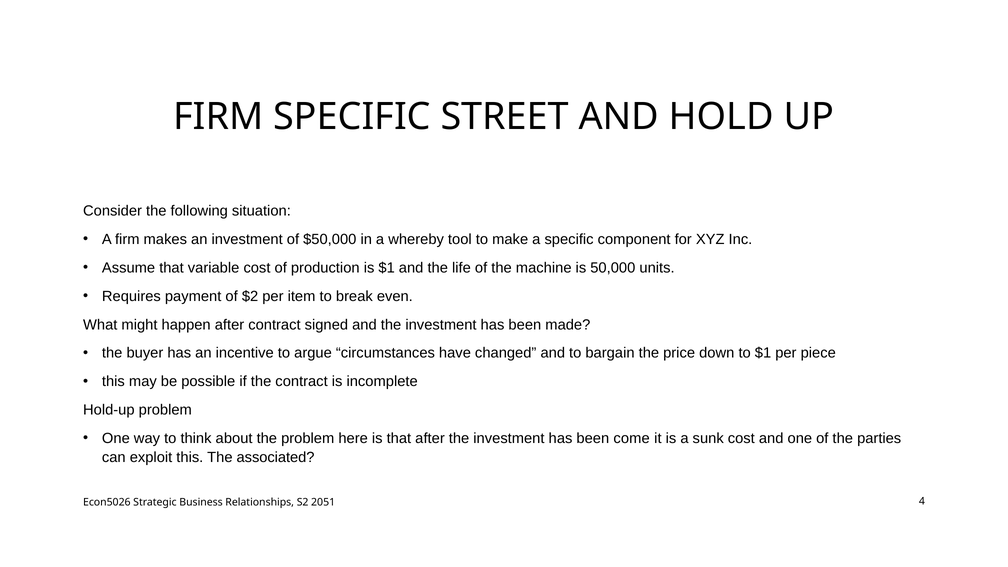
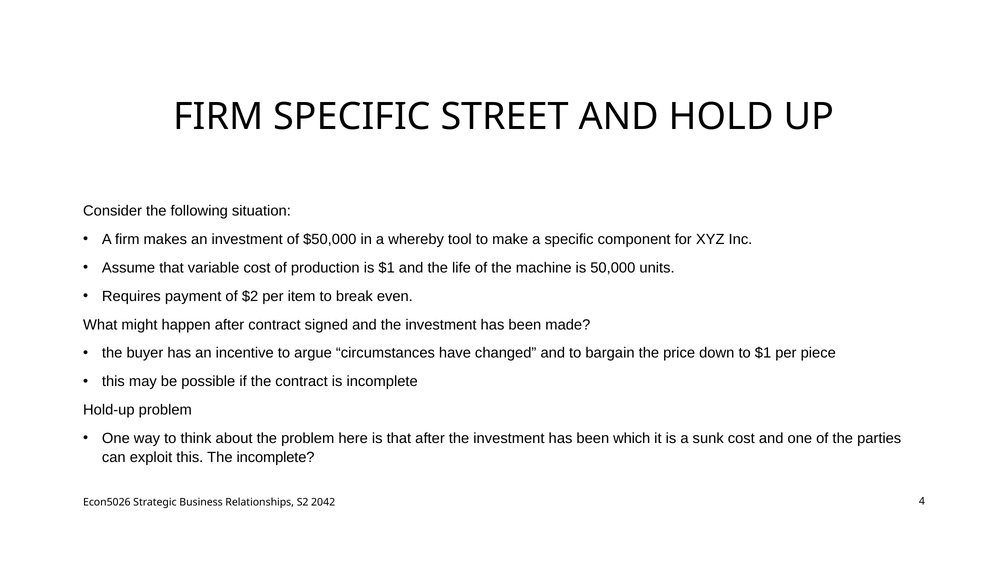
come: come -> which
The associated: associated -> incomplete
2051: 2051 -> 2042
